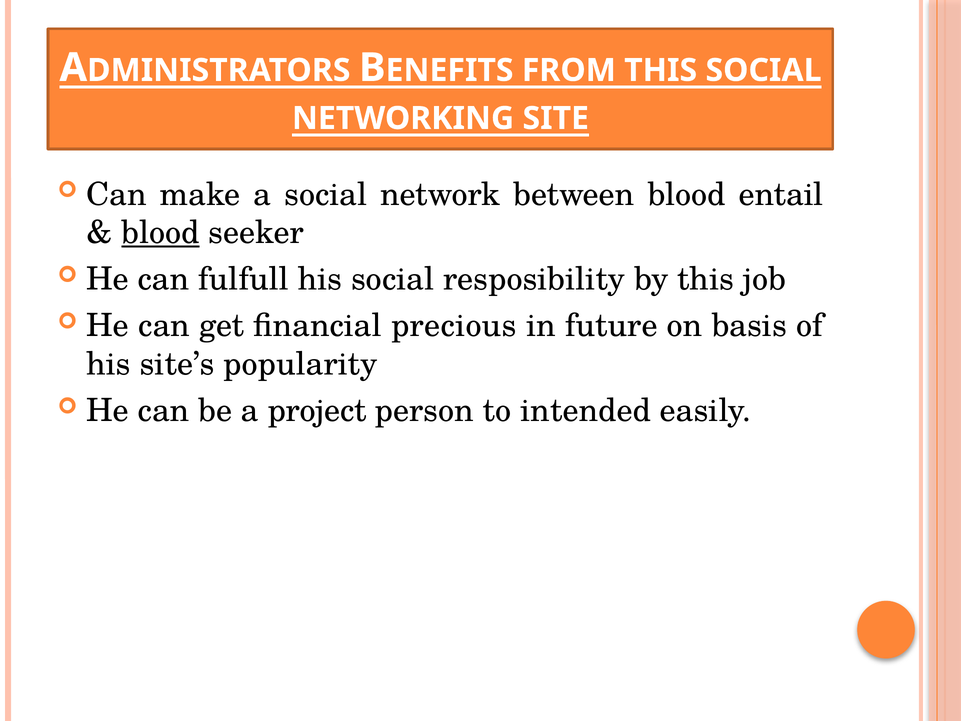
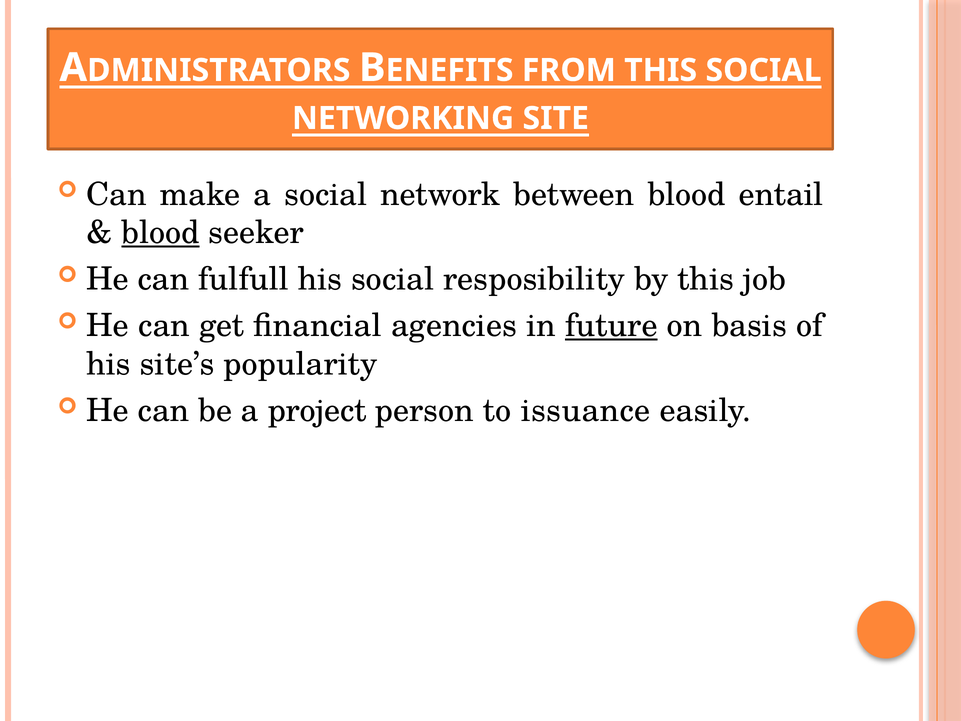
precious: precious -> agencies
future underline: none -> present
intended: intended -> issuance
